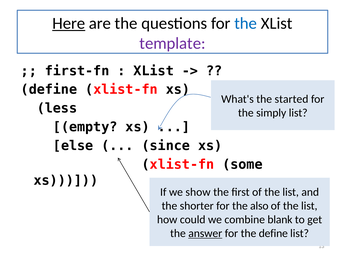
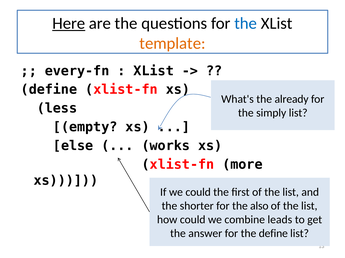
template colour: purple -> orange
first-fn: first-fn -> every-fn
started: started -> already
since: since -> works
some: some -> more
we show: show -> could
blank: blank -> leads
answer underline: present -> none
